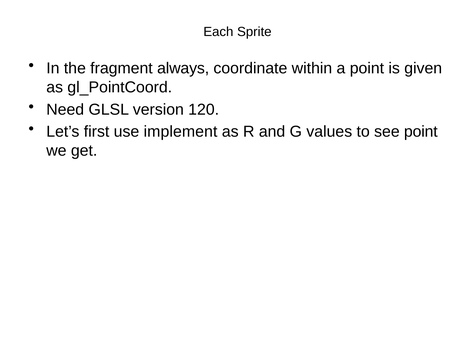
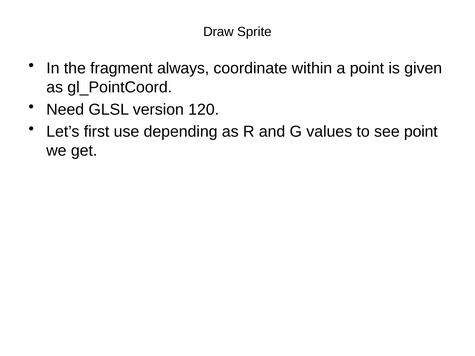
Each: Each -> Draw
implement: implement -> depending
